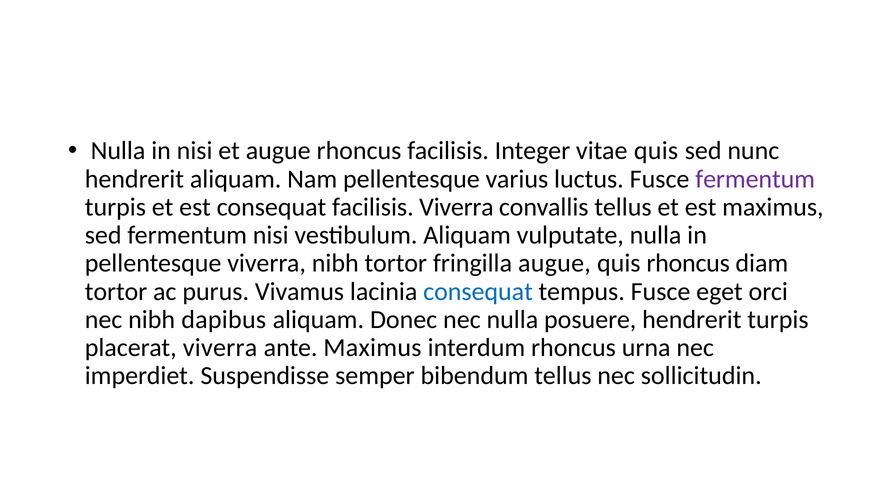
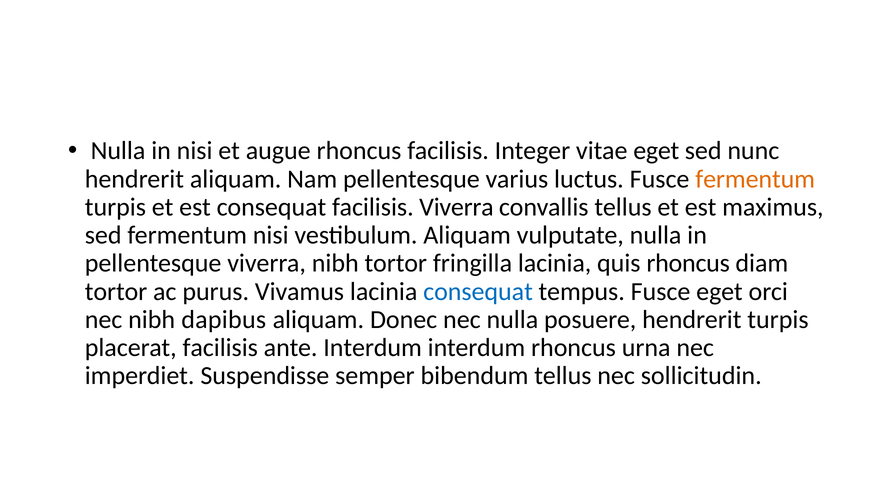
vitae quis: quis -> eget
fermentum at (755, 179) colour: purple -> orange
fringilla augue: augue -> lacinia
placerat viverra: viverra -> facilisis
ante Maximus: Maximus -> Interdum
